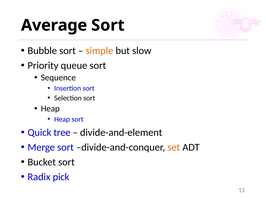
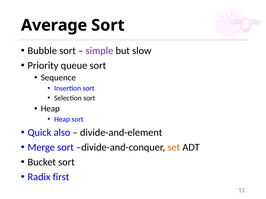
simple colour: orange -> purple
tree: tree -> also
pick: pick -> first
